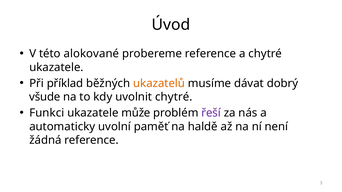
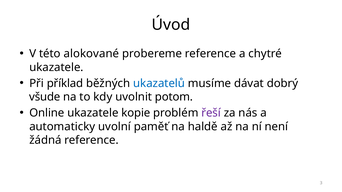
ukazatelů colour: orange -> blue
uvolnit chytré: chytré -> potom
Funkci: Funkci -> Online
může: může -> kopie
